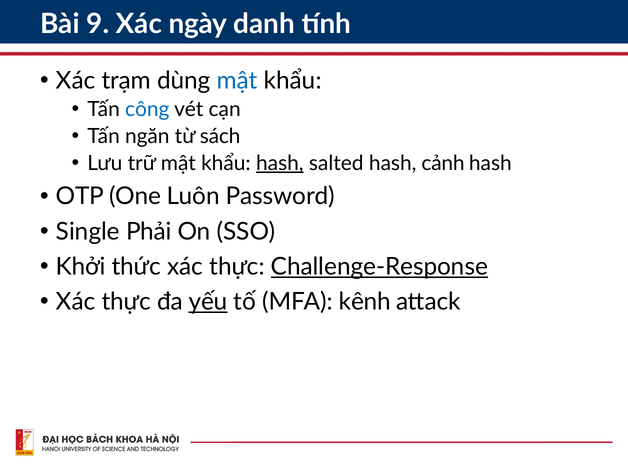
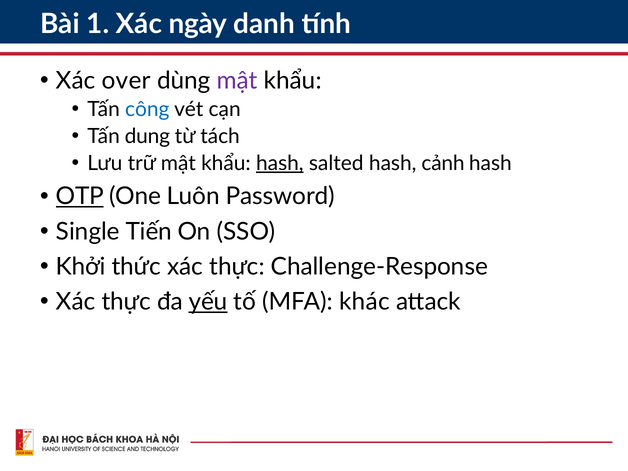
9: 9 -> 1
trạm: trạm -> over
mật at (237, 80) colour: blue -> purple
ngăn: ngăn -> dung
sách: sách -> tách
OTP underline: none -> present
Phải: Phải -> Tiến
Challenge-Response underline: present -> none
kênh: kênh -> khác
